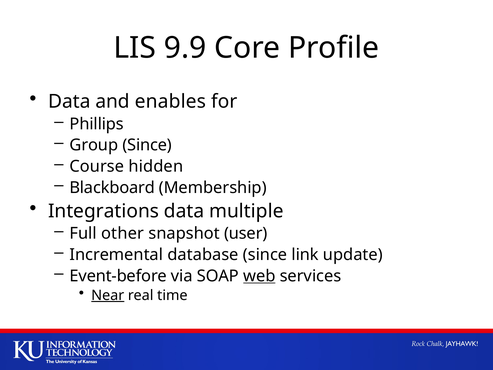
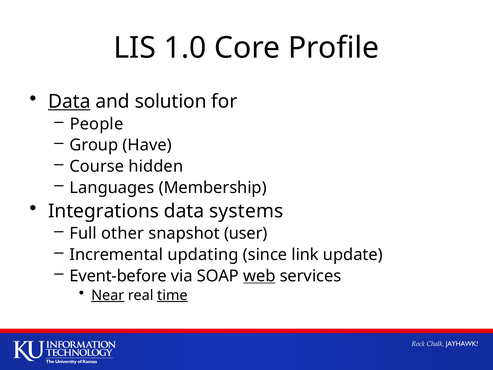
9.9: 9.9 -> 1.0
Data at (69, 102) underline: none -> present
enables: enables -> solution
Phillips: Phillips -> People
Group Since: Since -> Have
Blackboard: Blackboard -> Languages
multiple: multiple -> systems
database: database -> updating
time underline: none -> present
